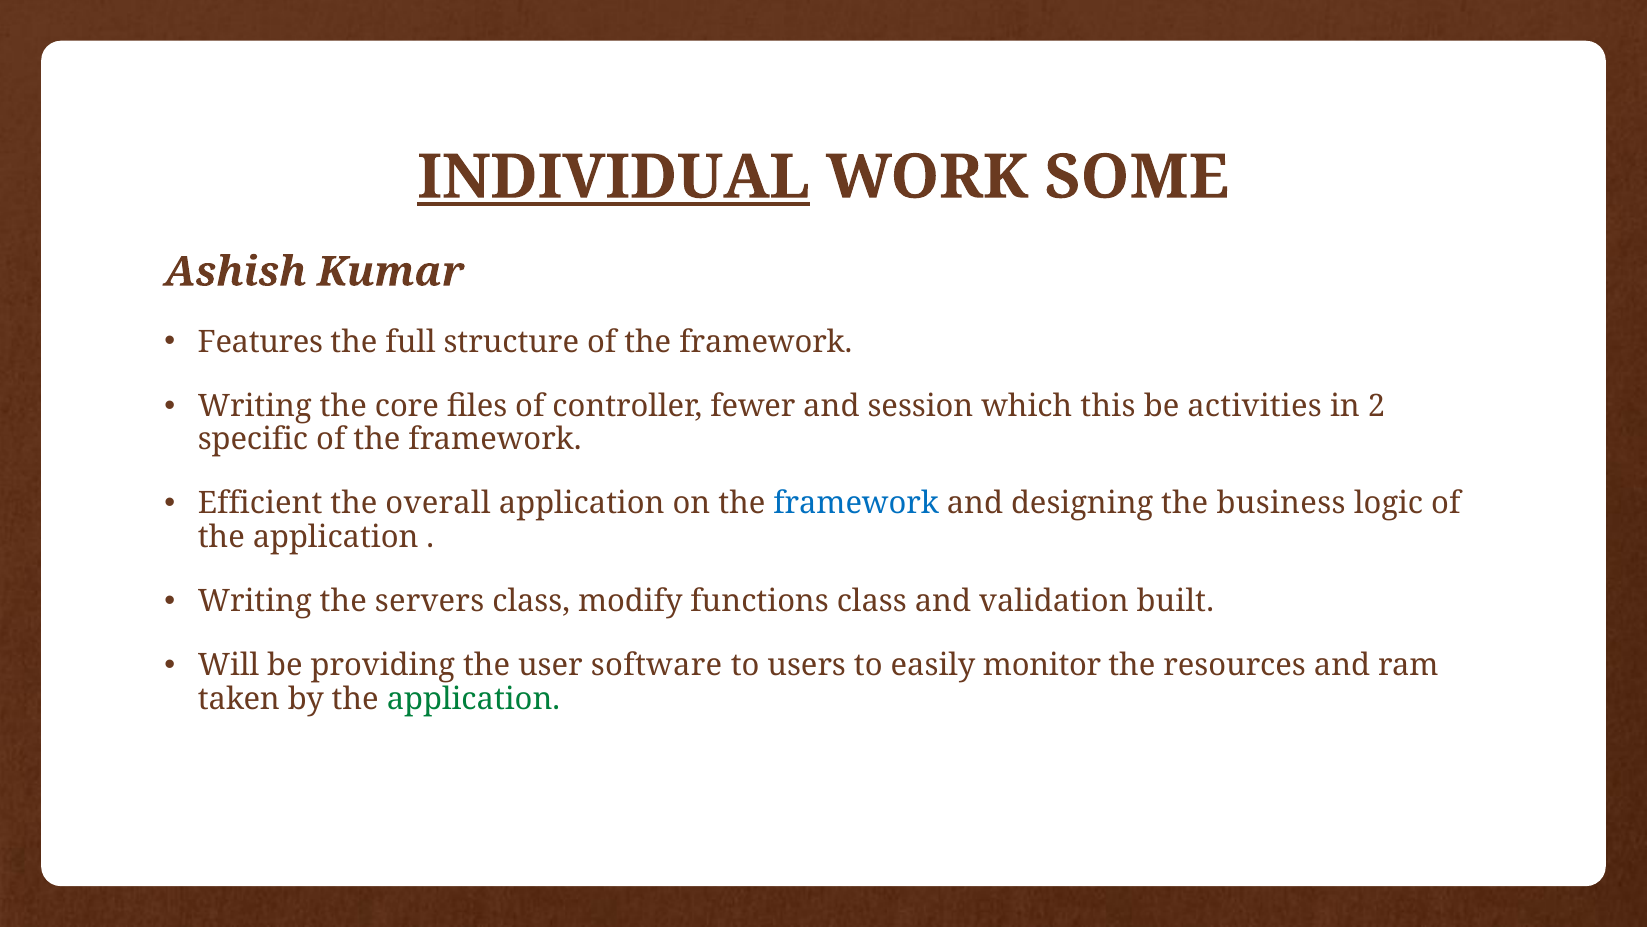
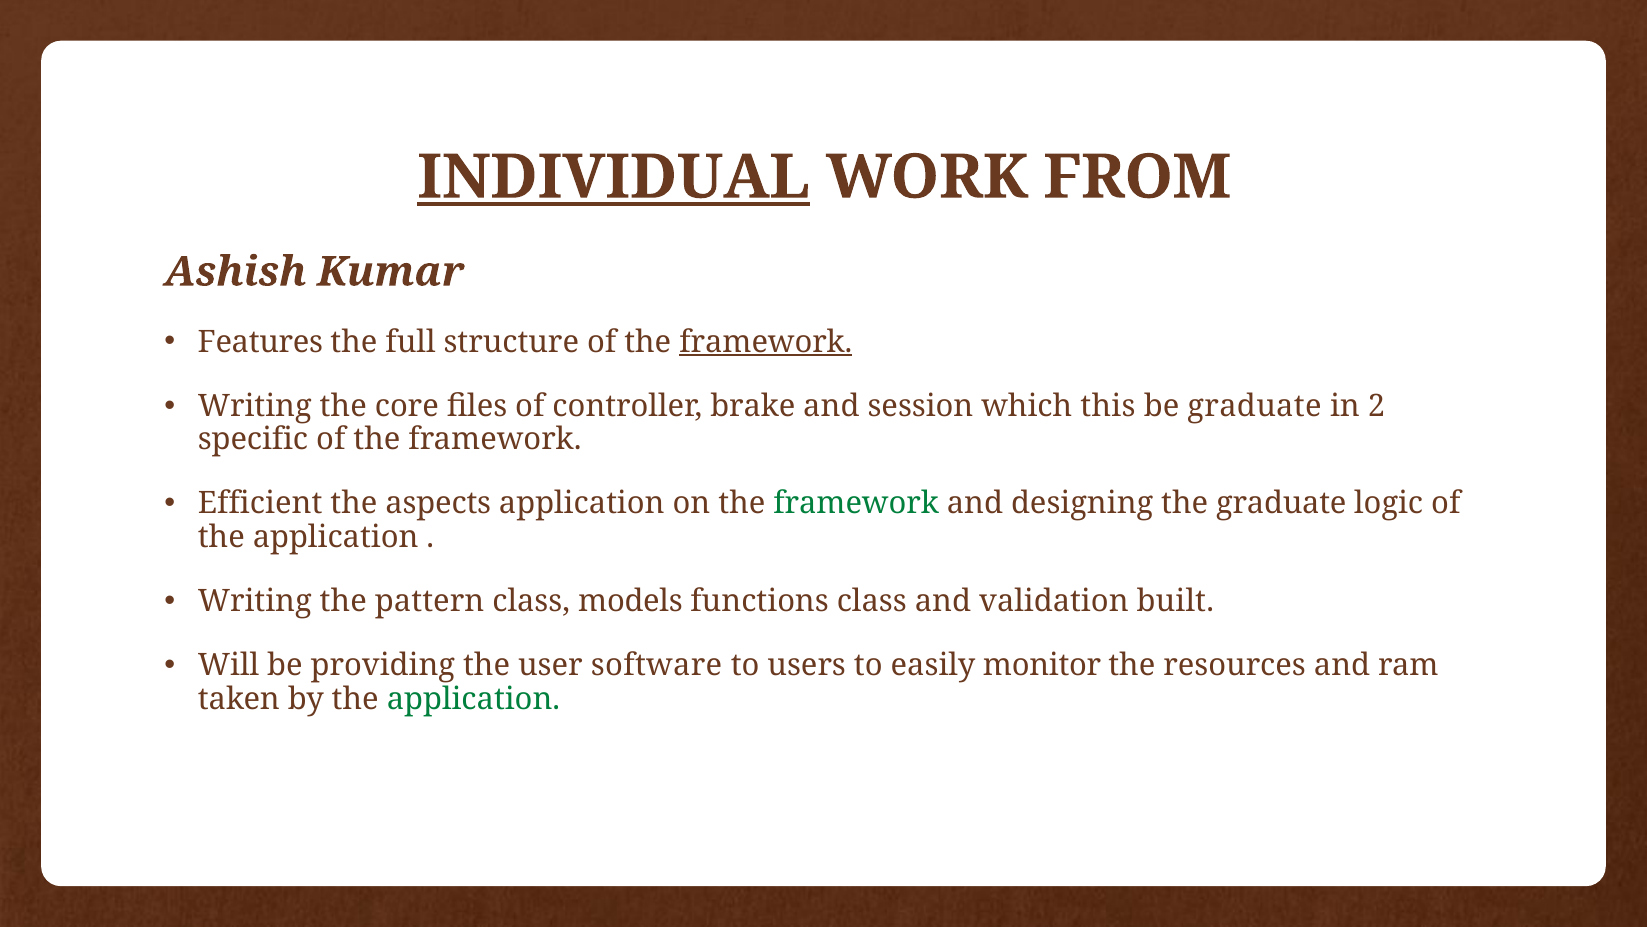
SOME: SOME -> FROM
framework at (766, 342) underline: none -> present
fewer: fewer -> brake
be activities: activities -> graduate
overall: overall -> aspects
framework at (856, 504) colour: blue -> green
the business: business -> graduate
servers: servers -> pattern
modify: modify -> models
